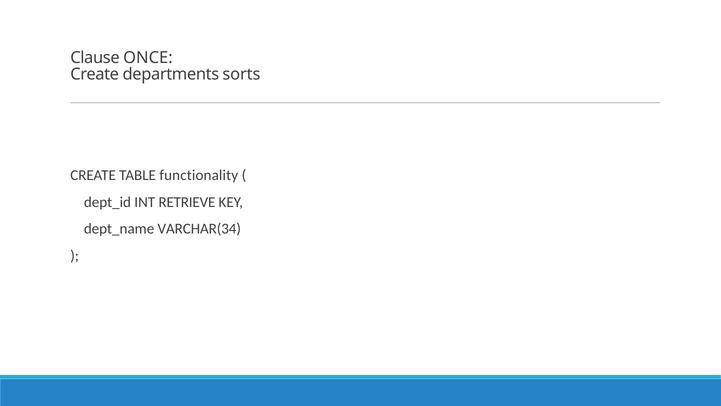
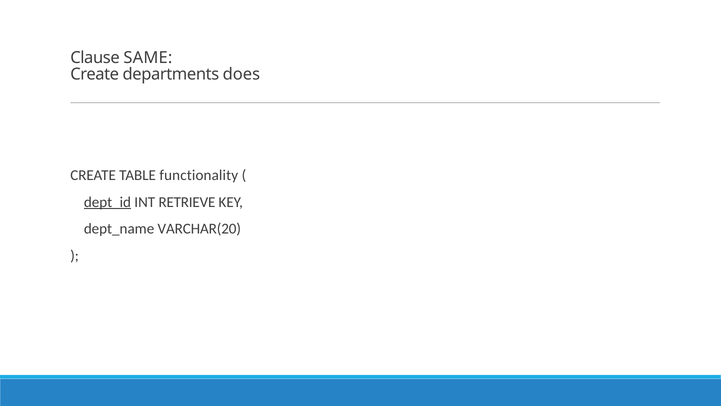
ONCE: ONCE -> SAME
sorts: sorts -> does
dept_id underline: none -> present
VARCHAR(34: VARCHAR(34 -> VARCHAR(20
